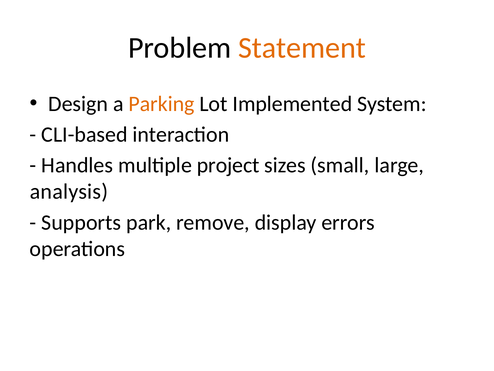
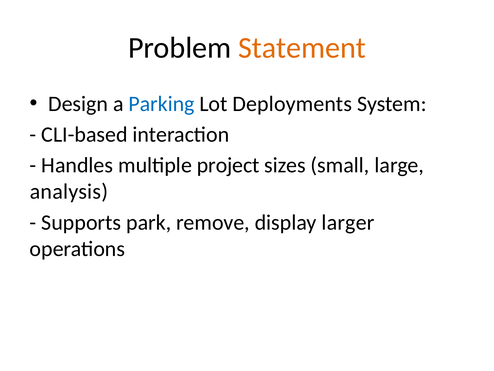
Parking colour: orange -> blue
Implemented: Implemented -> Deployments
errors: errors -> larger
